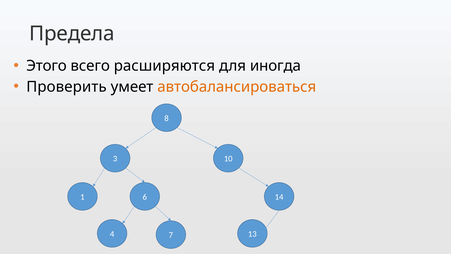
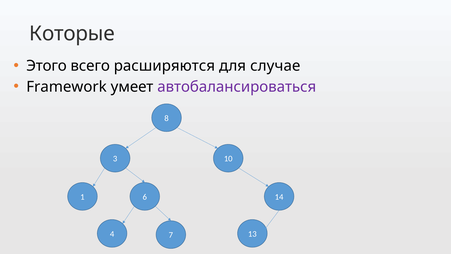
Предела: Предела -> Которые
иногда: иногда -> случае
Проверить: Проверить -> Framework
автобалансироваться colour: orange -> purple
